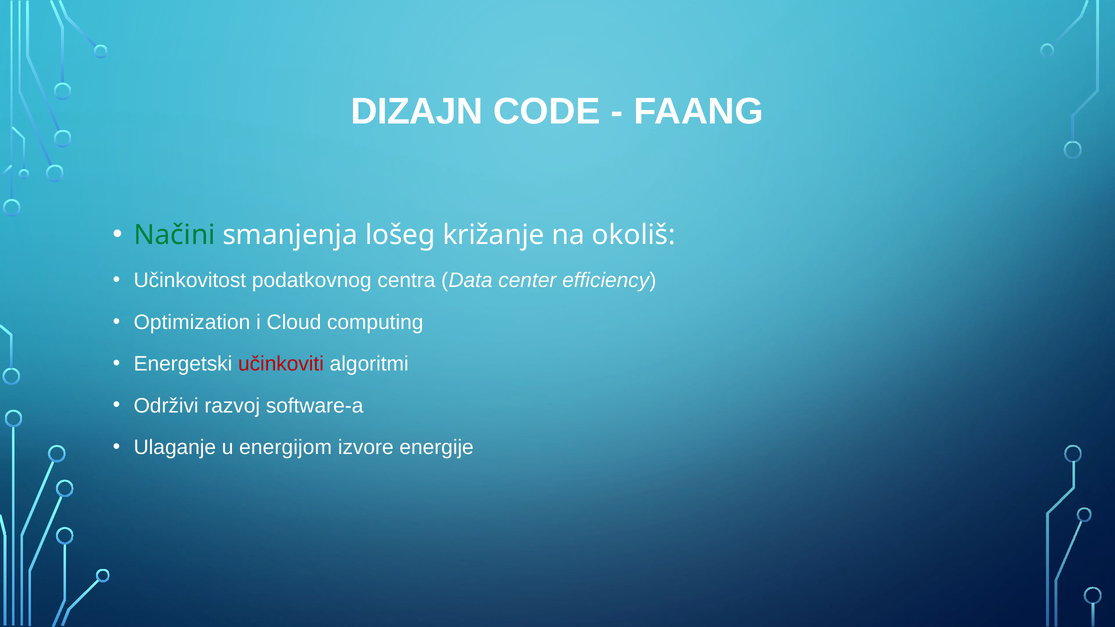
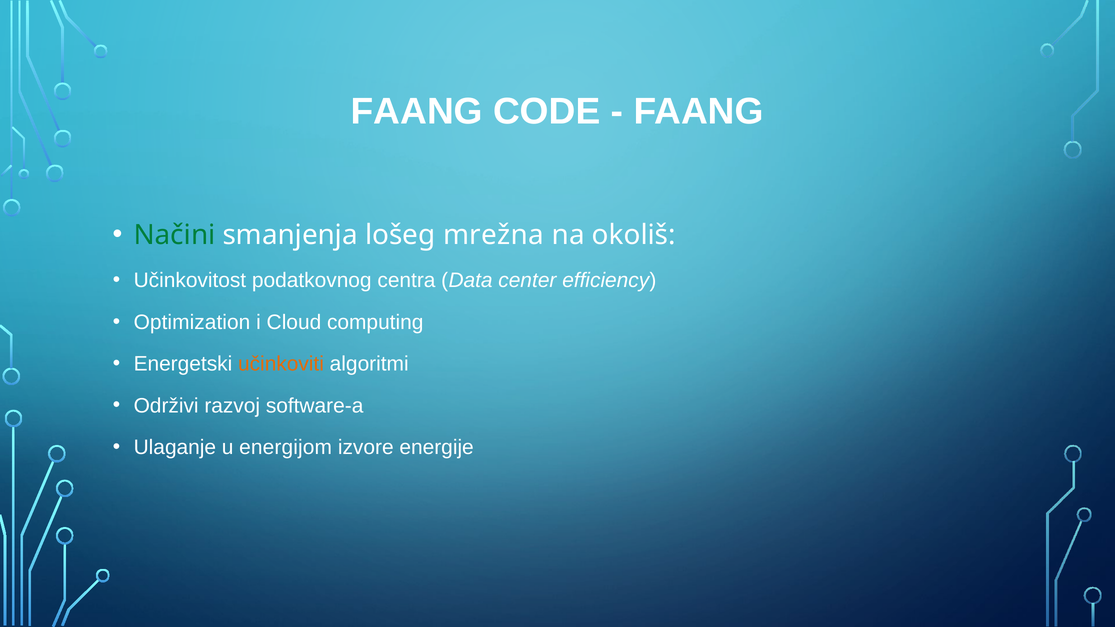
DIZAJN at (417, 111): DIZAJN -> FAANG
križanje: križanje -> mrežna
učinkoviti colour: red -> orange
